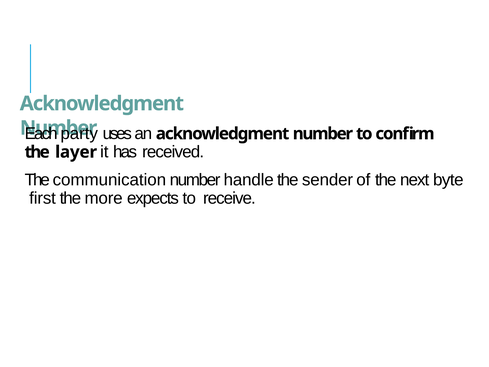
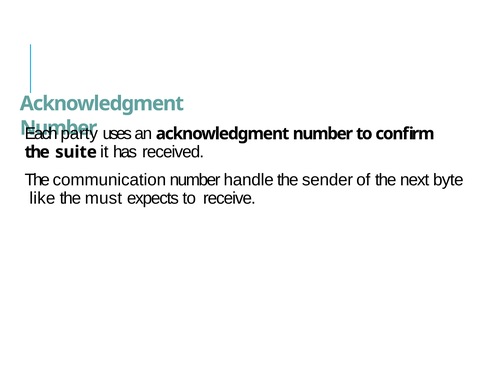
layer: layer -> suite
first: first -> like
more: more -> must
